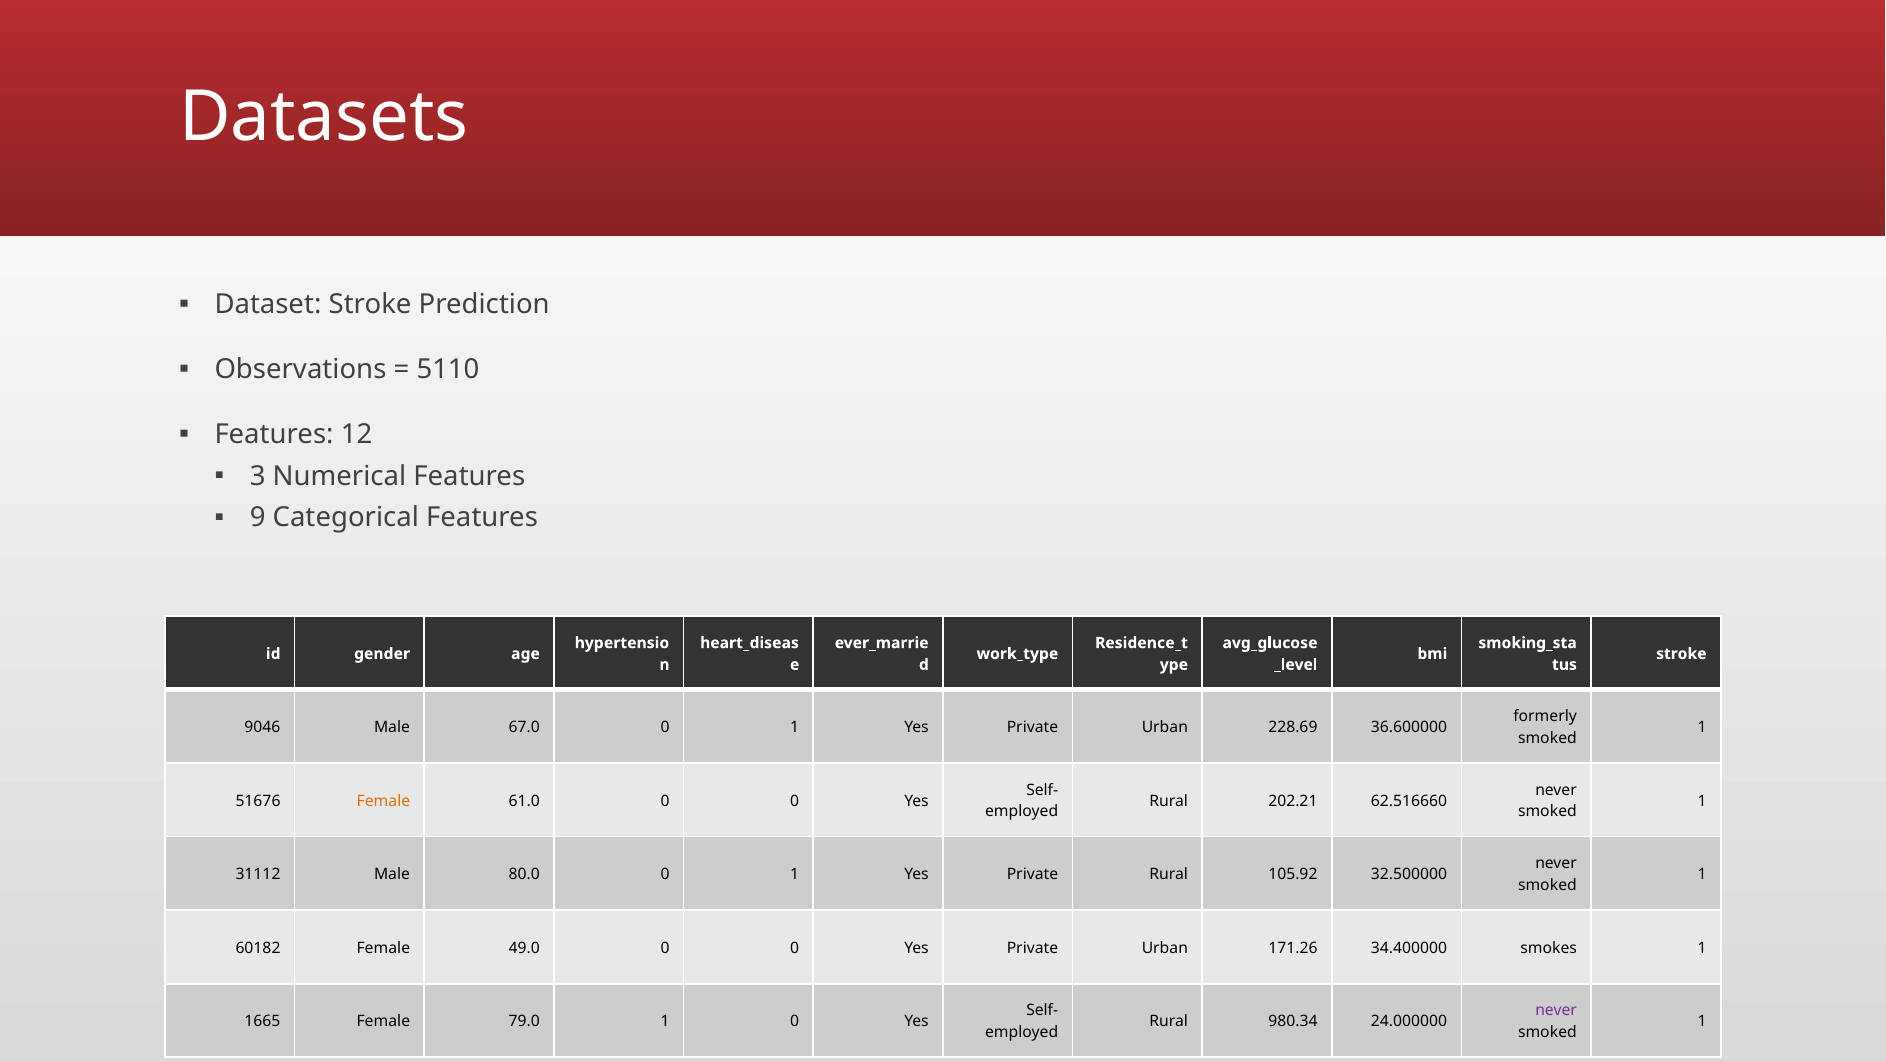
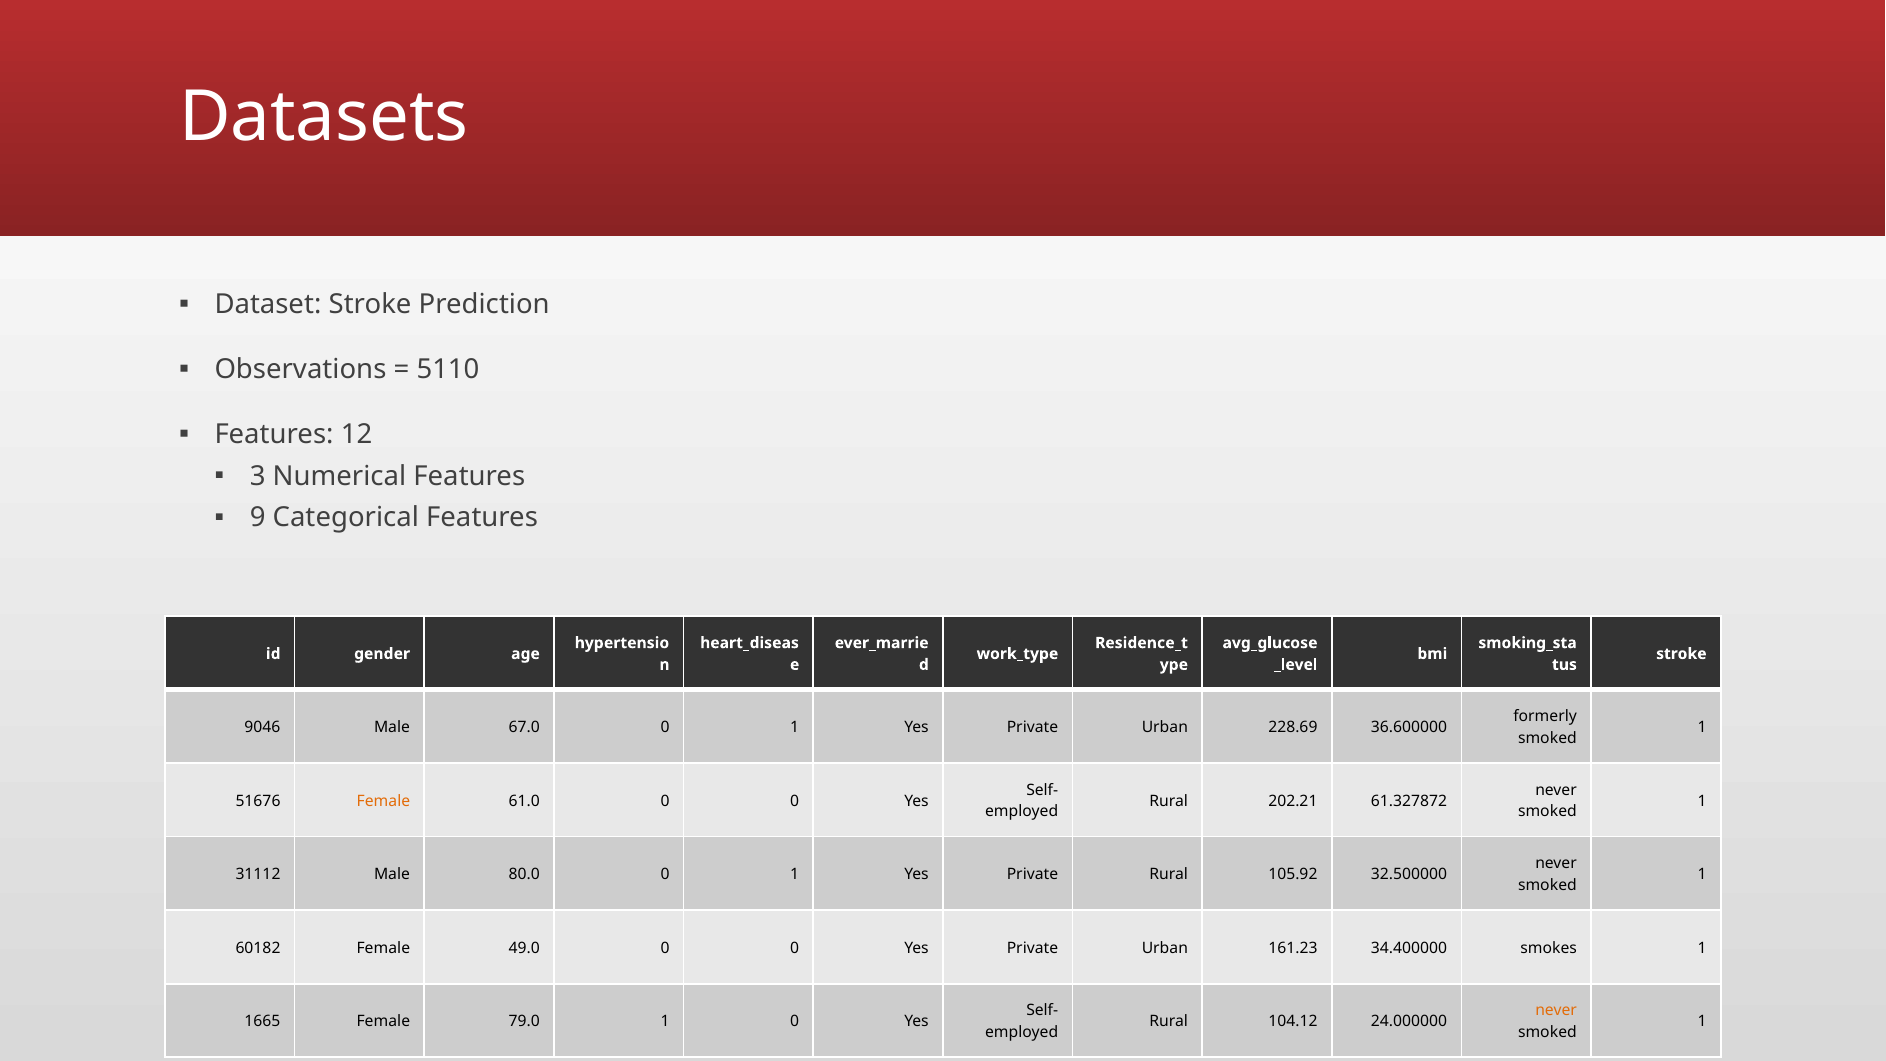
62.516660: 62.516660 -> 61.327872
171.26: 171.26 -> 161.23
never at (1556, 1010) colour: purple -> orange
980.34: 980.34 -> 104.12
